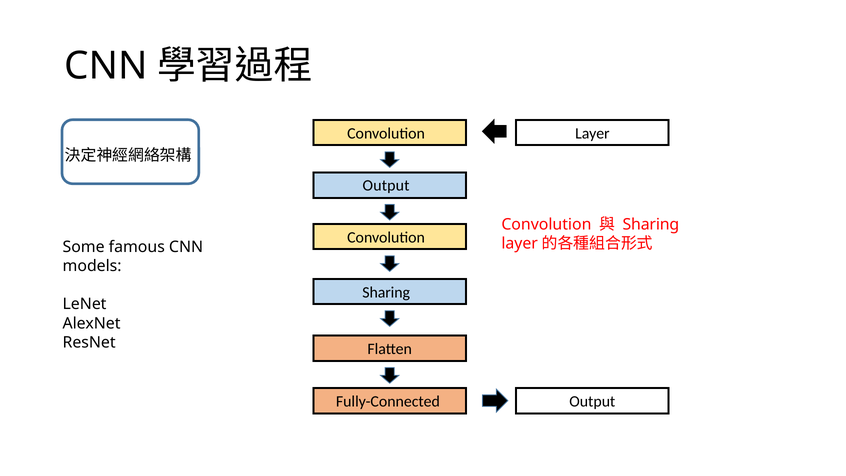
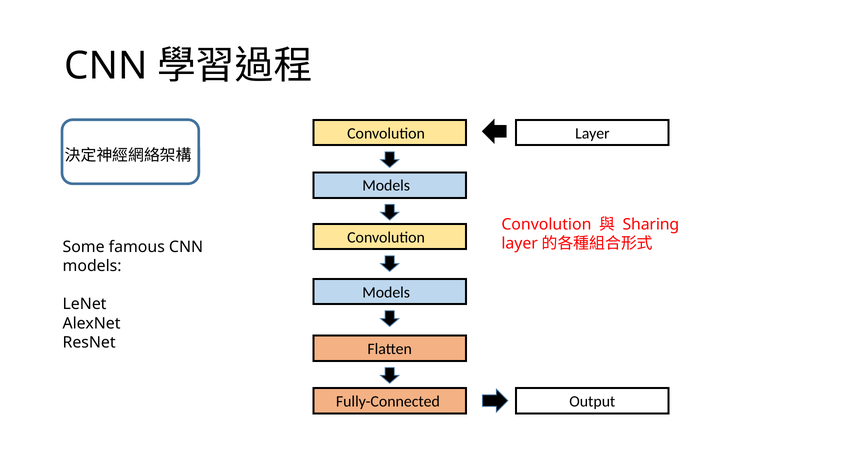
Output at (386, 186): Output -> Models
Sharing at (386, 292): Sharing -> Models
